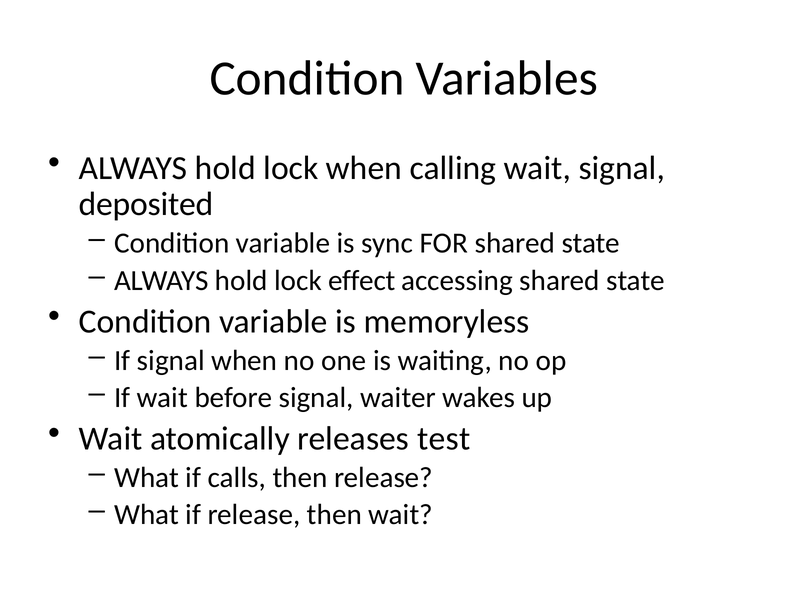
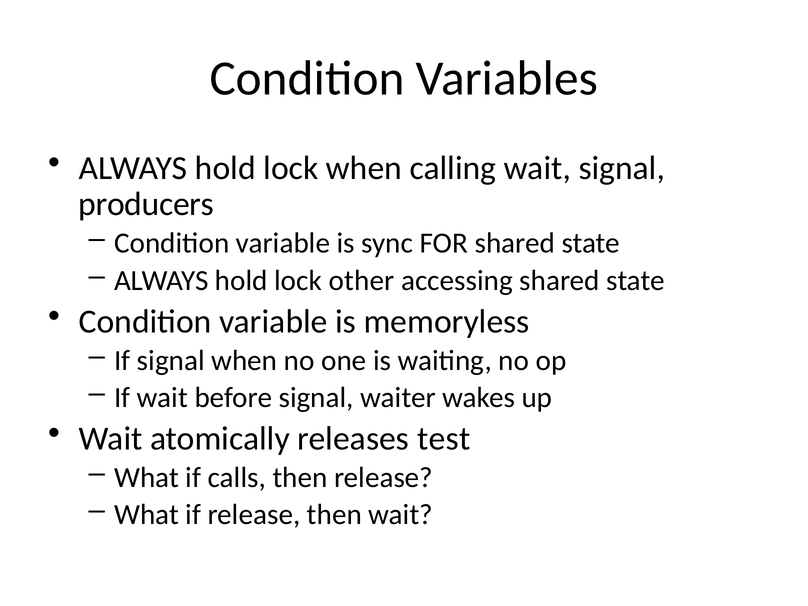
deposited: deposited -> producers
effect: effect -> other
